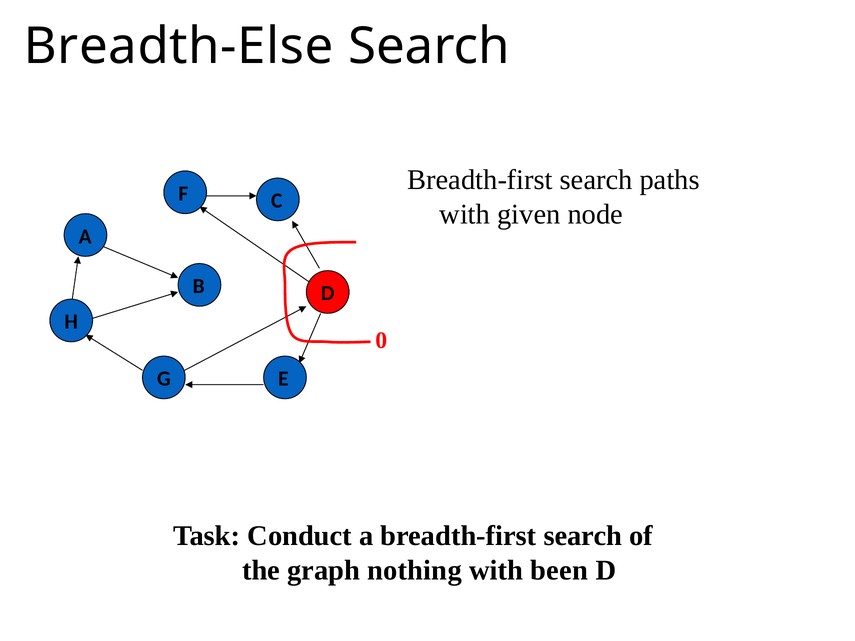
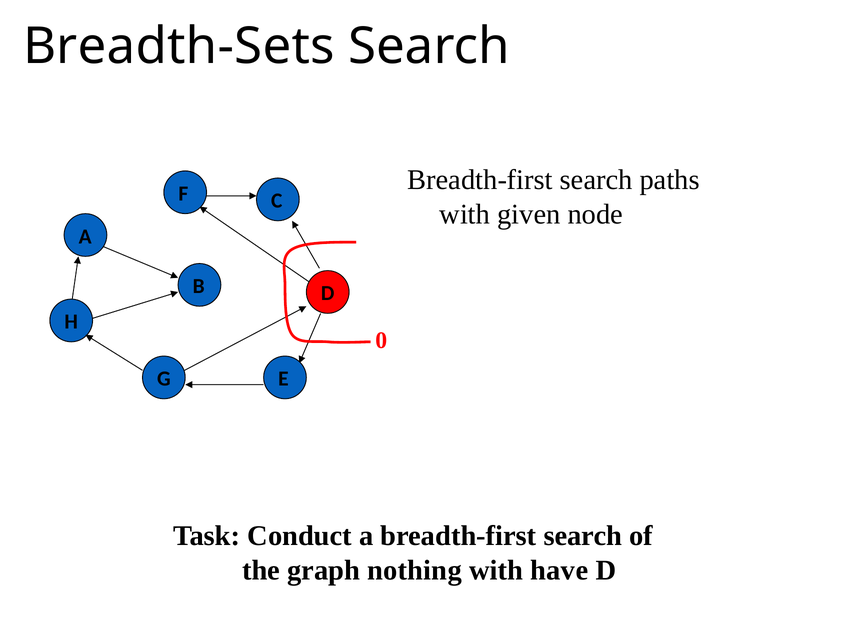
Breadth-Else: Breadth-Else -> Breadth-Sets
been: been -> have
